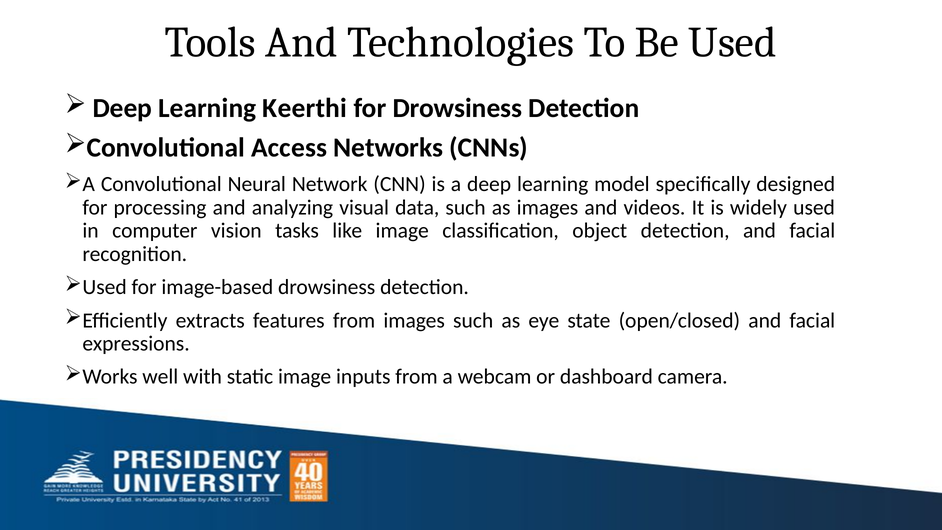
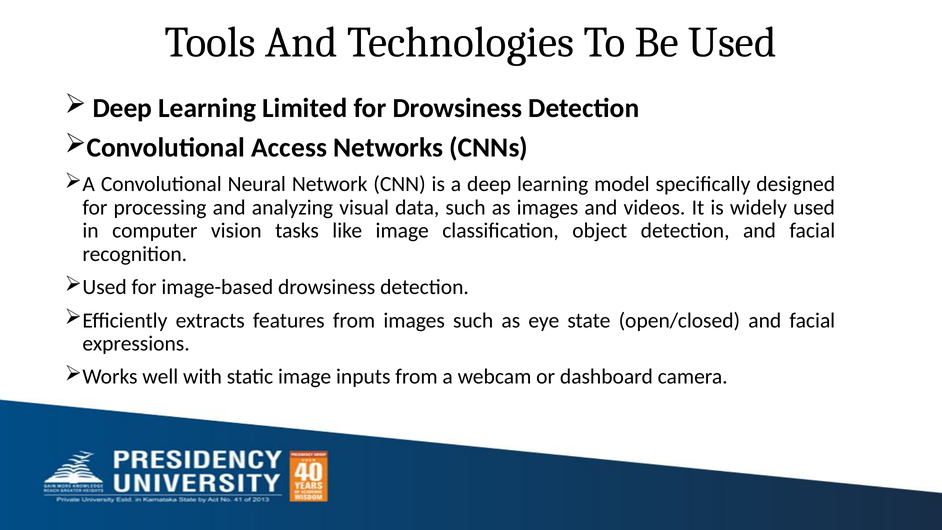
Keerthi: Keerthi -> Limited
